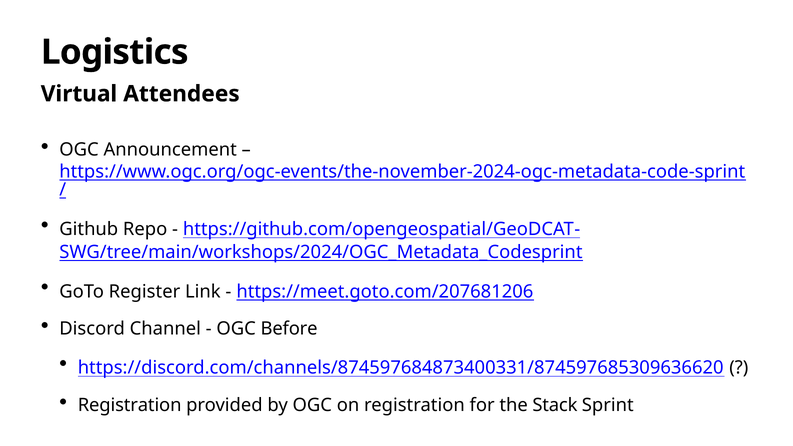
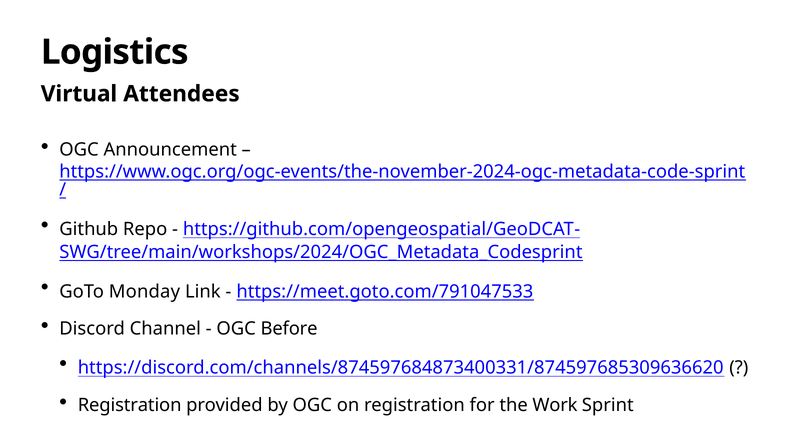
Register: Register -> Monday
https://meet.goto.com/207681206: https://meet.goto.com/207681206 -> https://meet.goto.com/791047533
Stack: Stack -> Work
